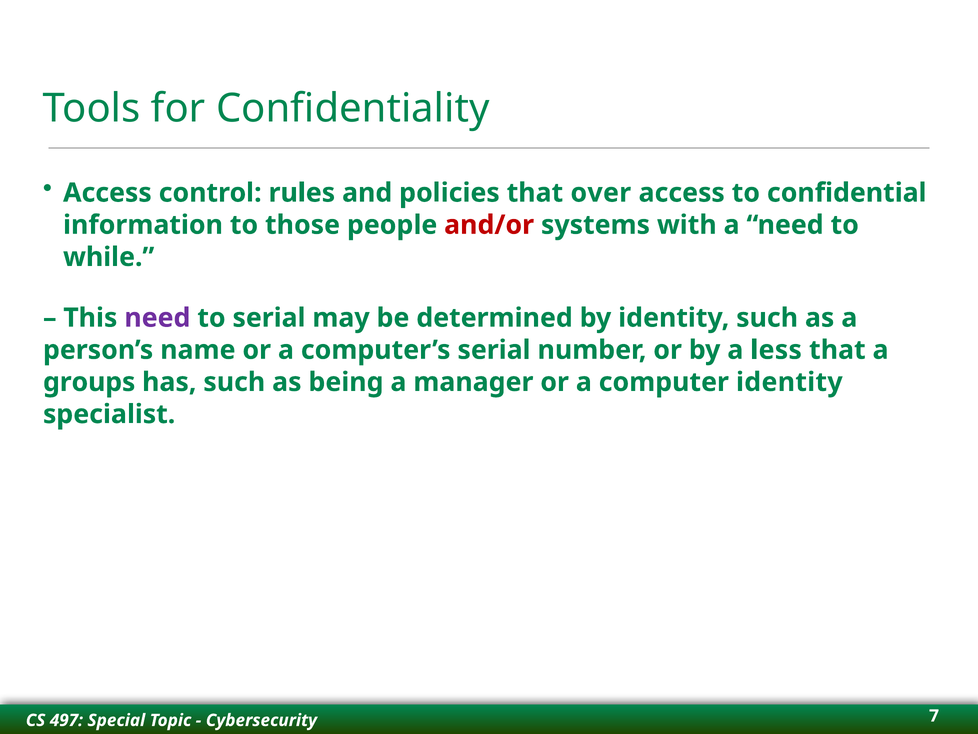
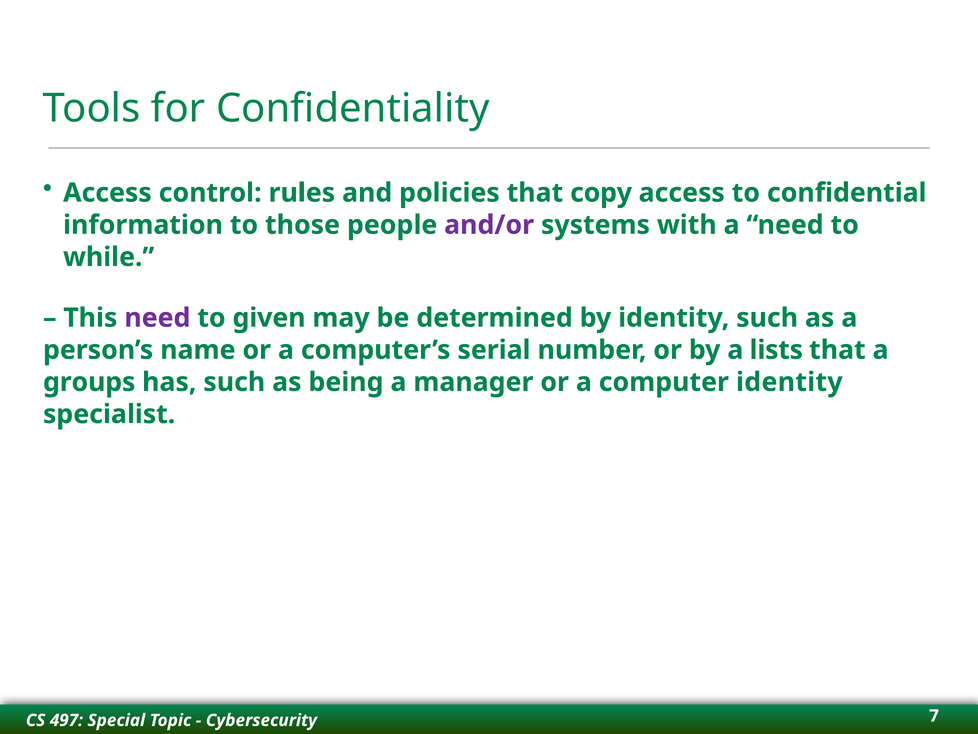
over: over -> copy
and/or colour: red -> purple
to serial: serial -> given
less: less -> lists
